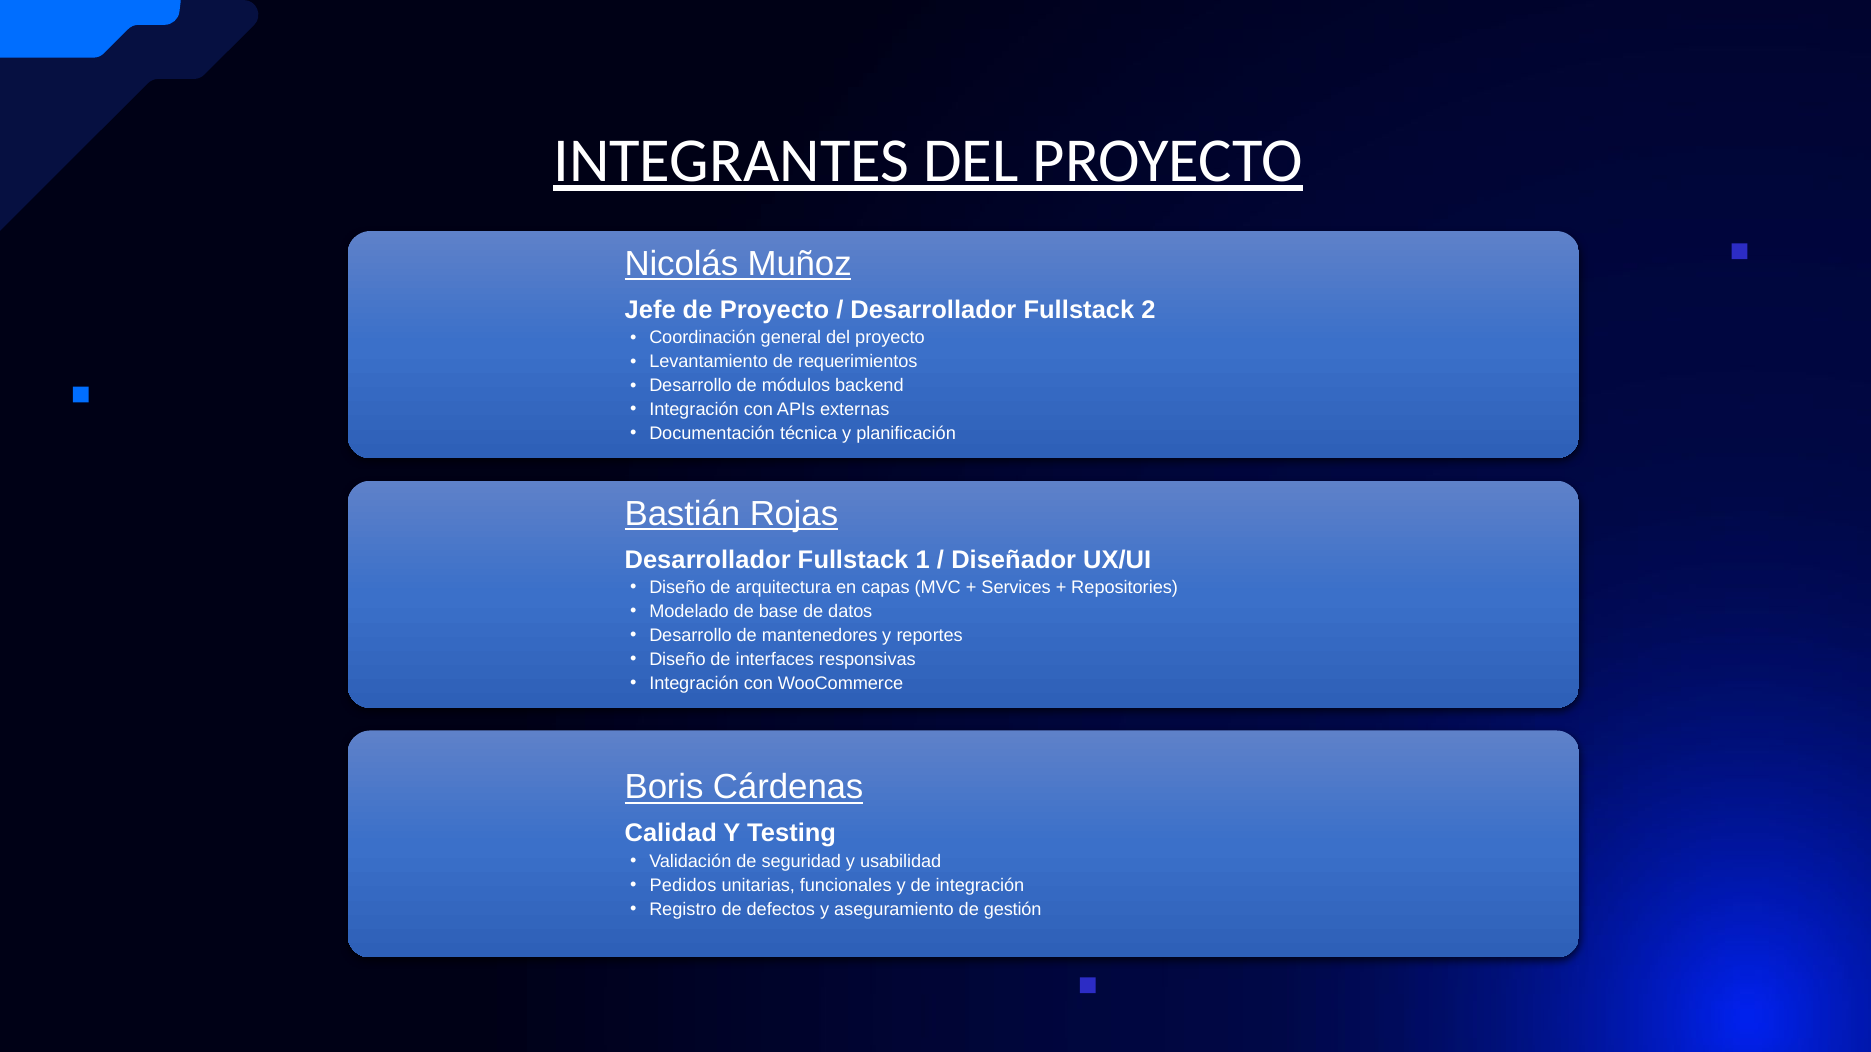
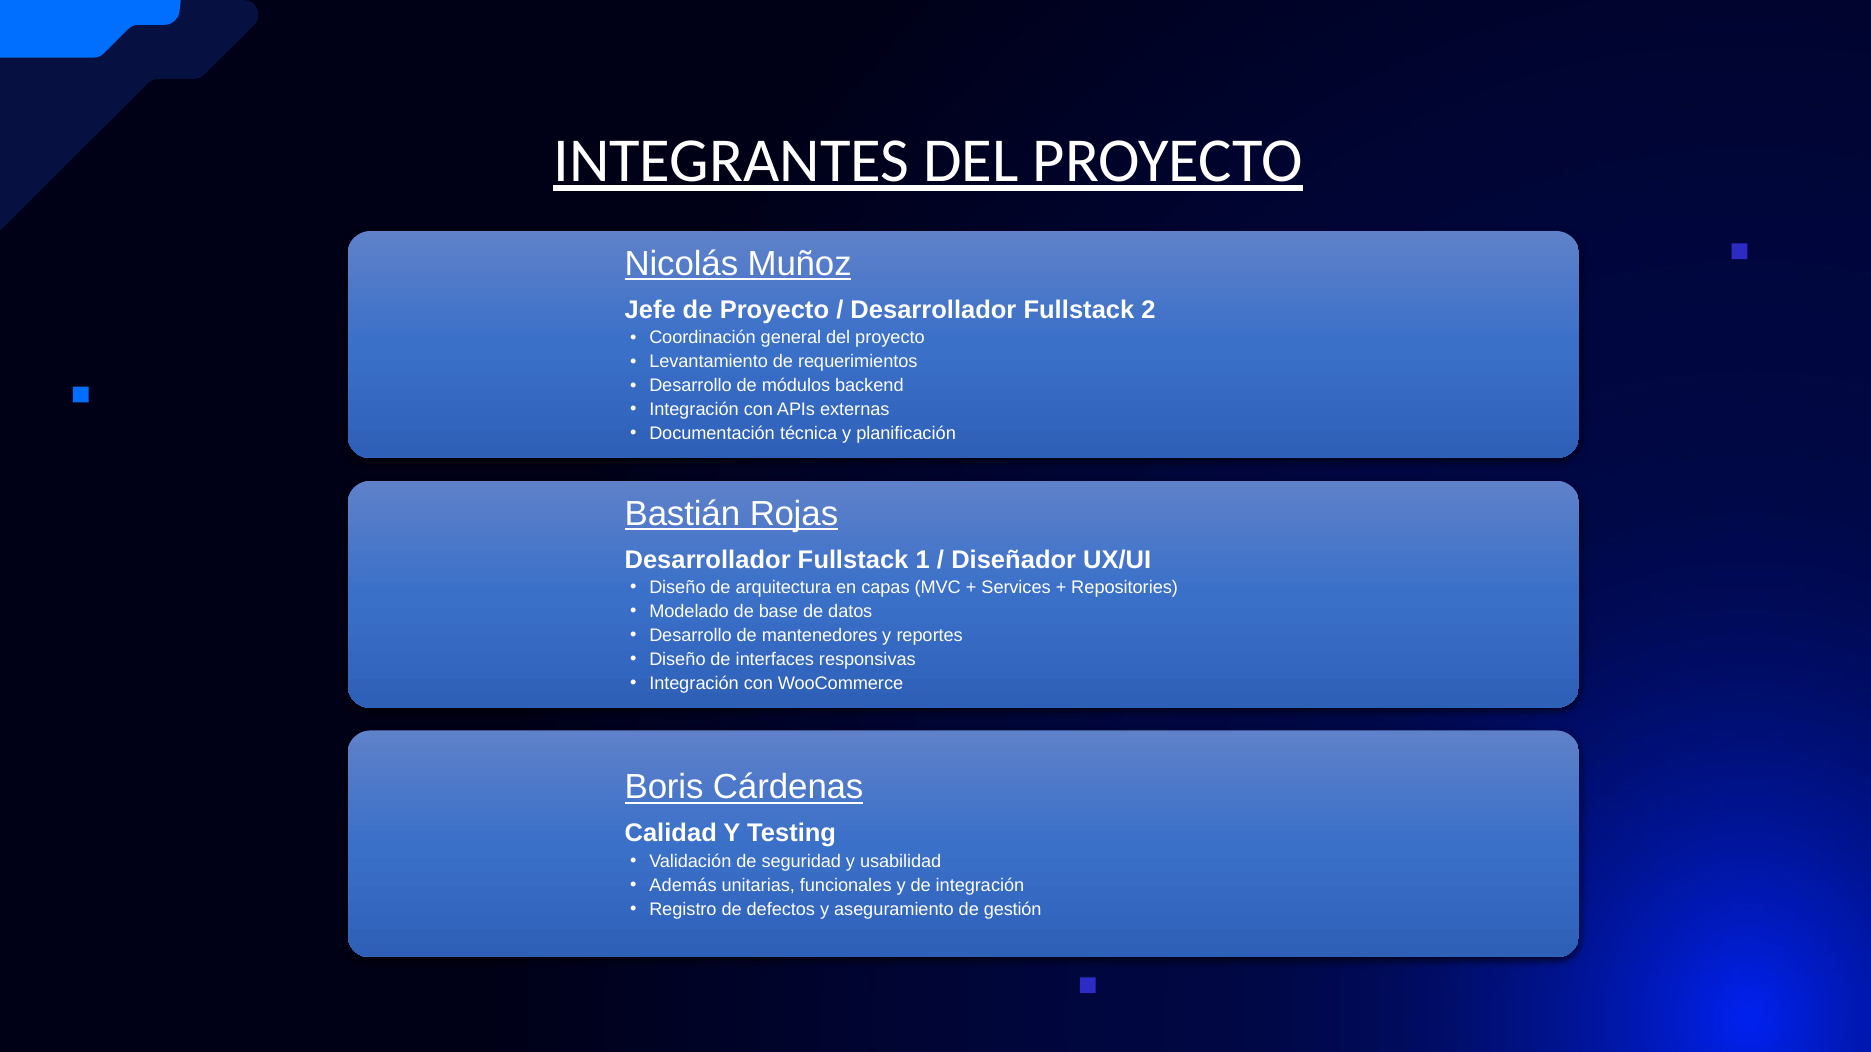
Pedidos: Pedidos -> Además
